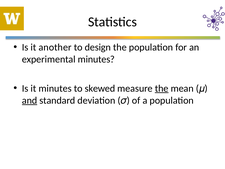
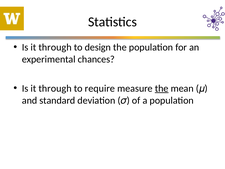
another at (55, 47): another -> through
experimental minutes: minutes -> chances
minutes at (55, 88): minutes -> through
skewed: skewed -> require
and underline: present -> none
